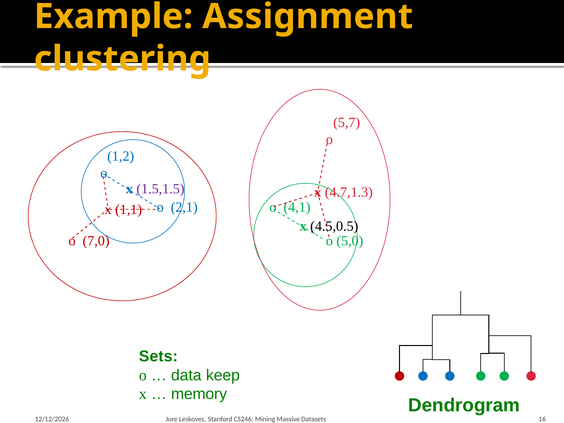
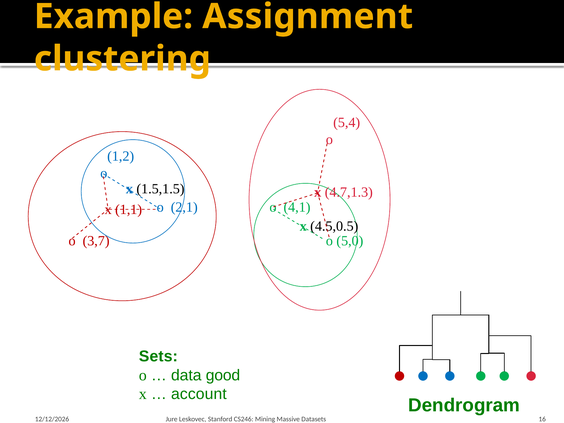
5,7: 5,7 -> 5,4
1.5,1.5 colour: purple -> black
7,0: 7,0 -> 3,7
keep: keep -> good
memory: memory -> account
